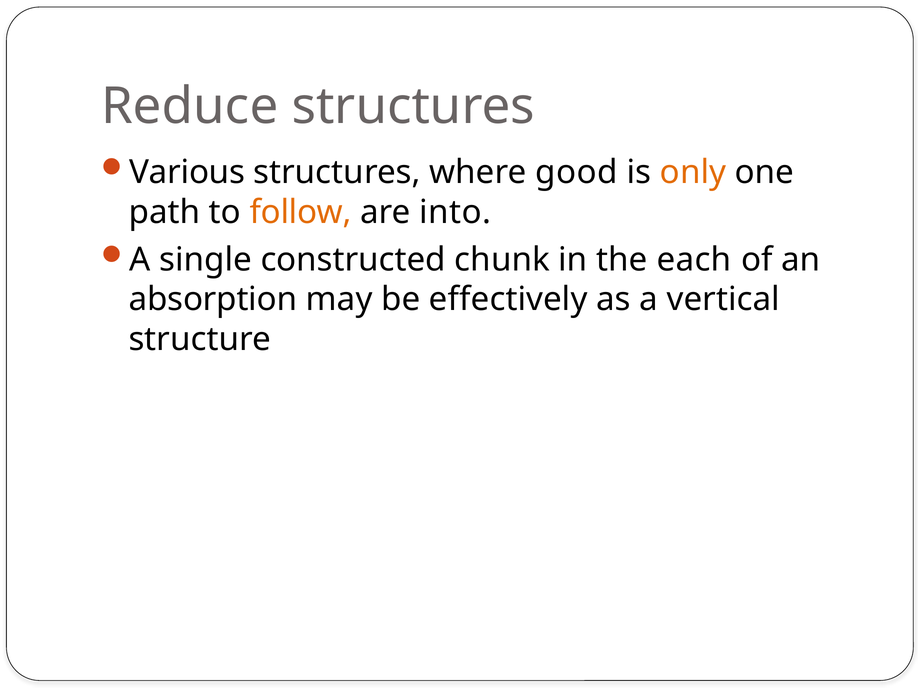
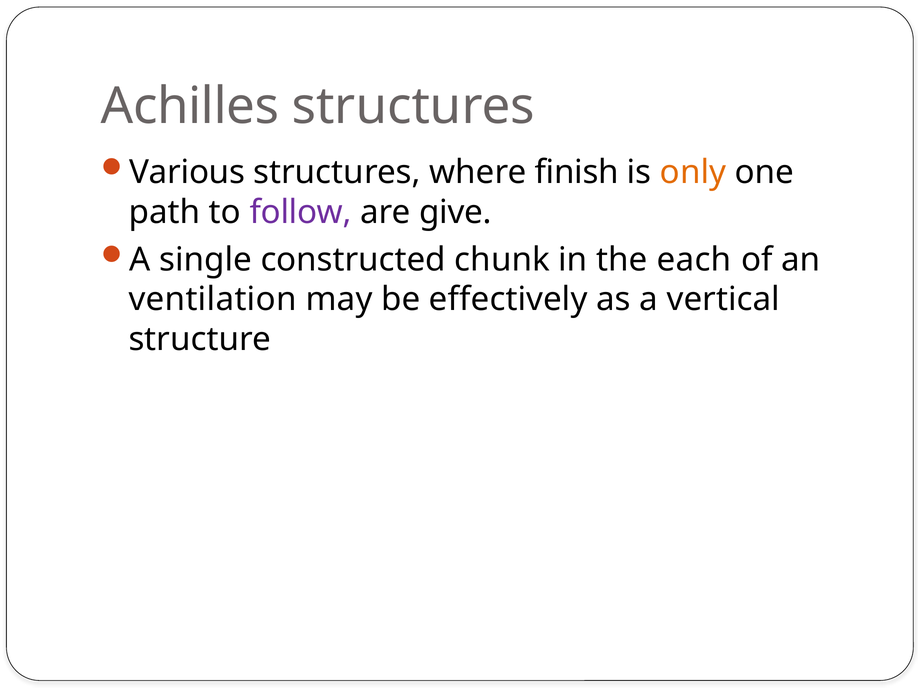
Reduce: Reduce -> Achilles
good: good -> finish
follow colour: orange -> purple
into: into -> give
absorption: absorption -> ventilation
